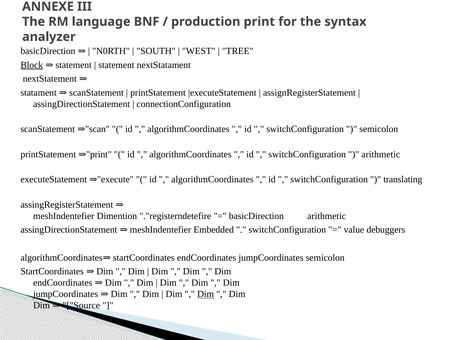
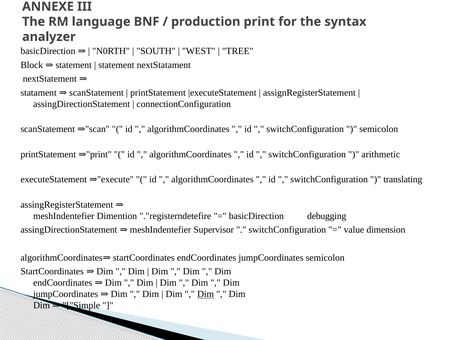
Block underline: present -> none
basicDirection arithmetic: arithmetic -> debugging
Embedded: Embedded -> Supervisor
debuggers: debuggers -> dimension
Source: Source -> Simple
